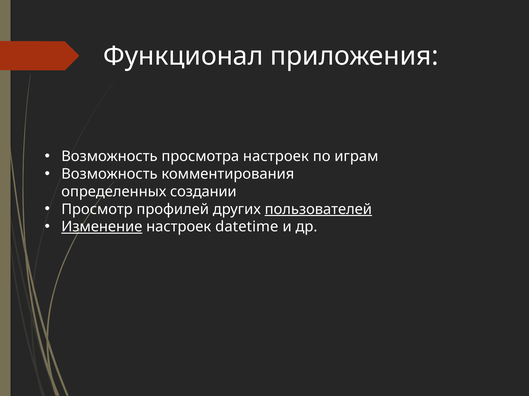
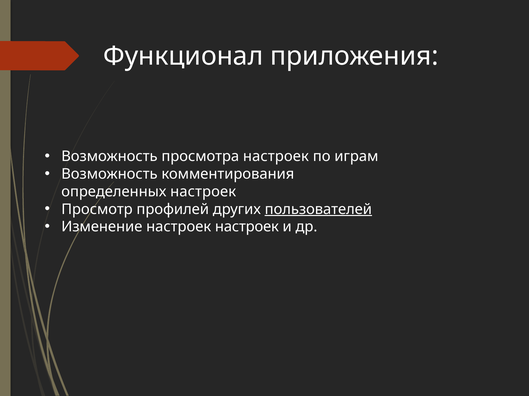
определенных создании: создании -> настроек
Изменение underline: present -> none
настроек datetime: datetime -> настроек
